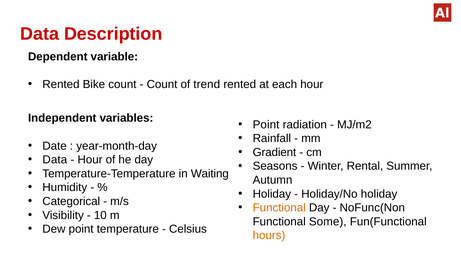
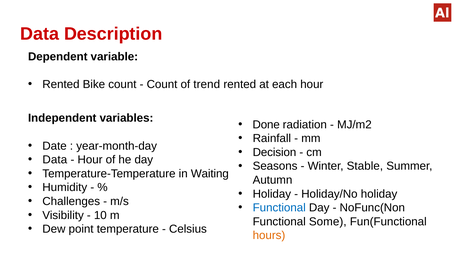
Point at (266, 124): Point -> Done
Gradient: Gradient -> Decision
Rental: Rental -> Stable
Categorical: Categorical -> Challenges
Functional at (279, 207) colour: orange -> blue
